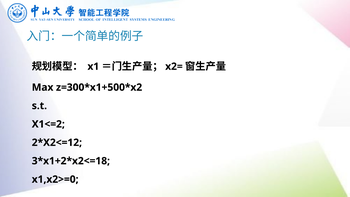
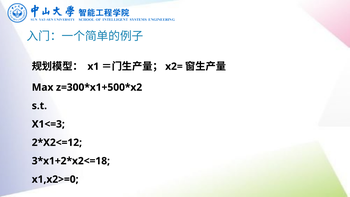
X1<=2: X1<=2 -> X1<=3
